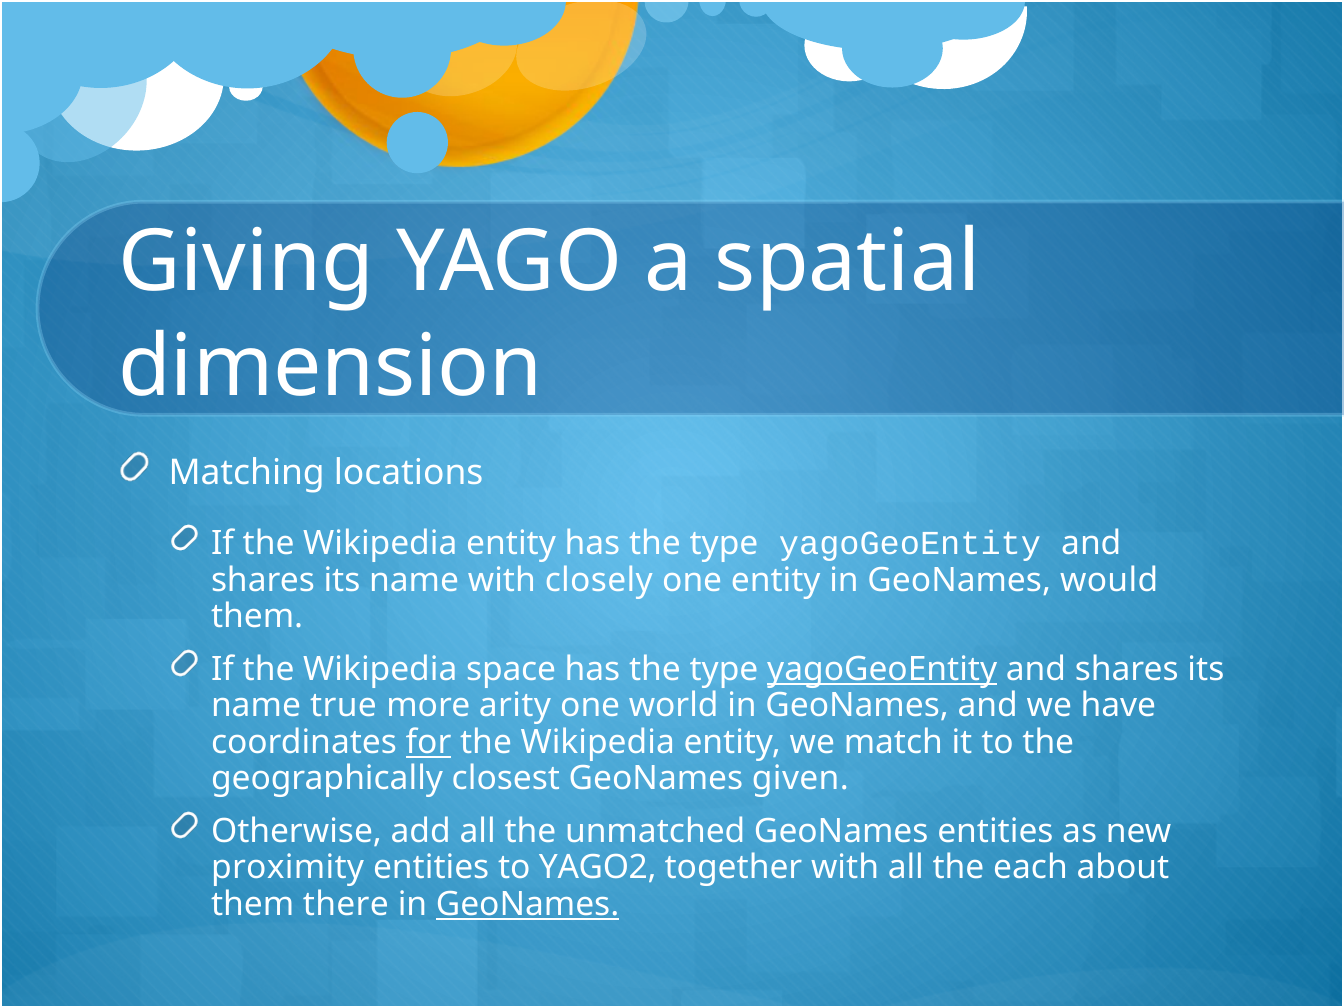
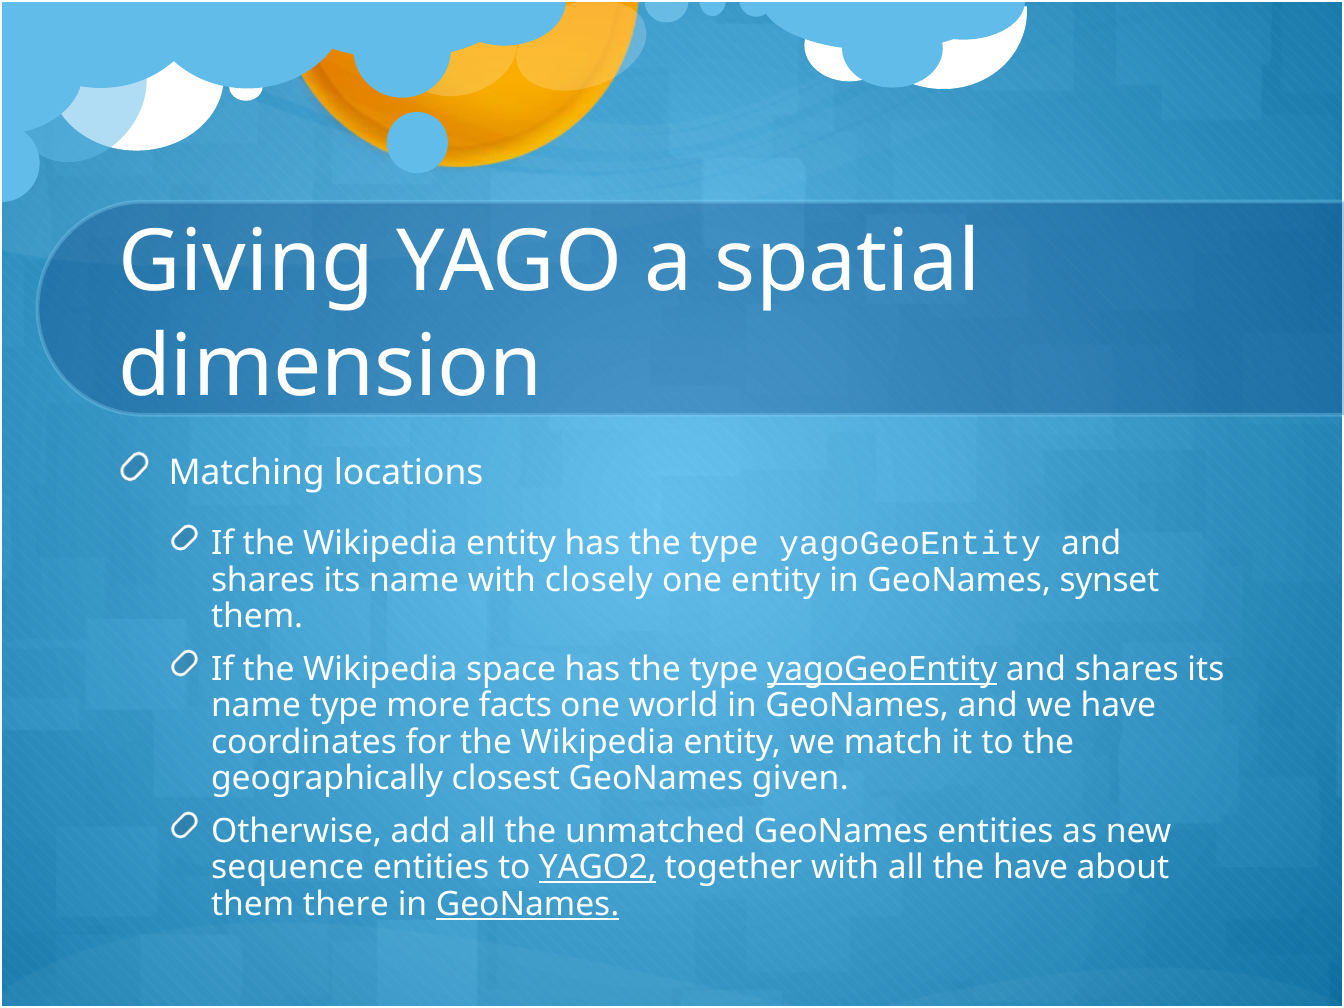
would: would -> synset
name true: true -> type
arity: arity -> facts
for underline: present -> none
proximity: proximity -> sequence
YAGO2 underline: none -> present
the each: each -> have
